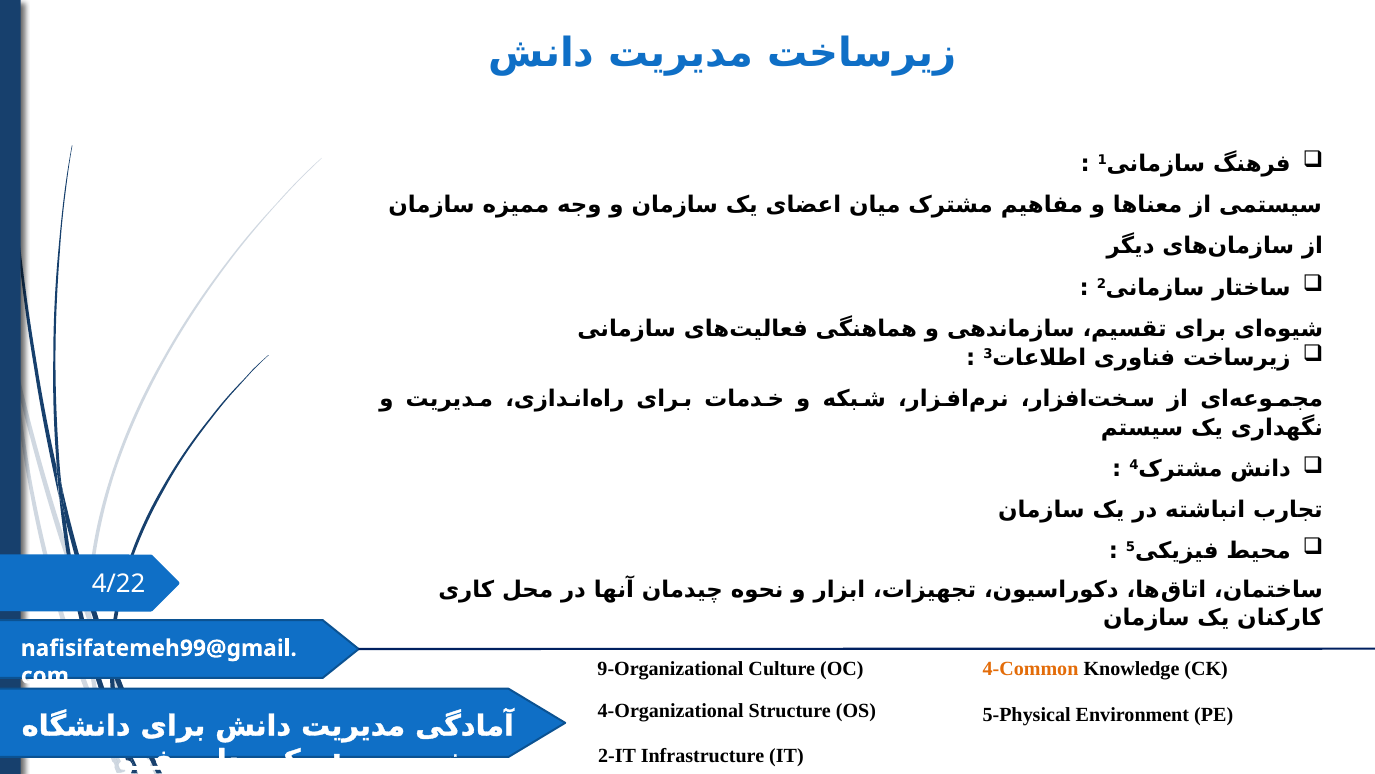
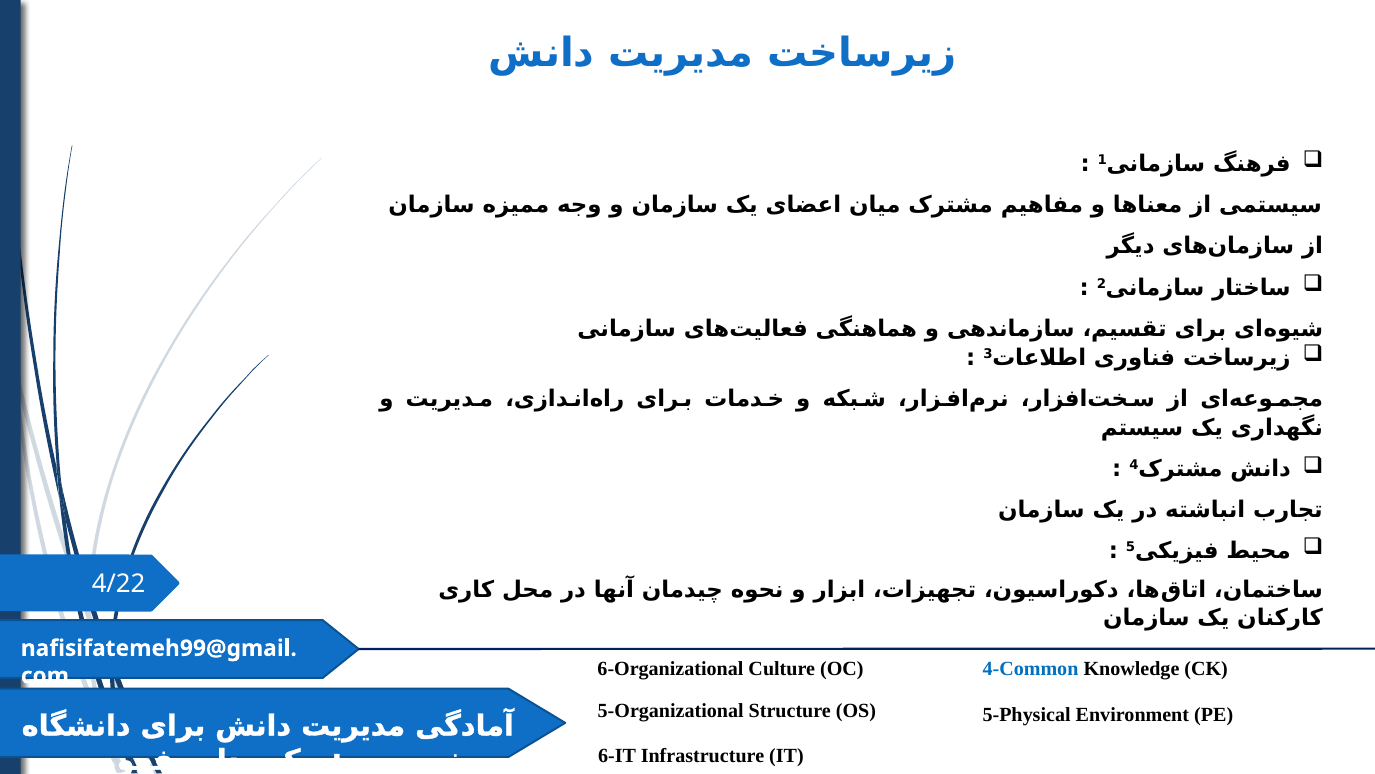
9-Organizational: 9-Organizational -> 6-Organizational
4-Common colour: orange -> blue
4-Organizational: 4-Organizational -> 5-Organizational
2-IT: 2-IT -> 6-IT
